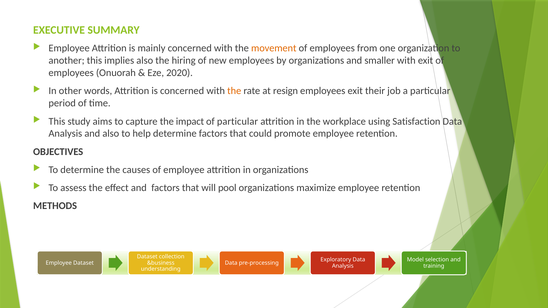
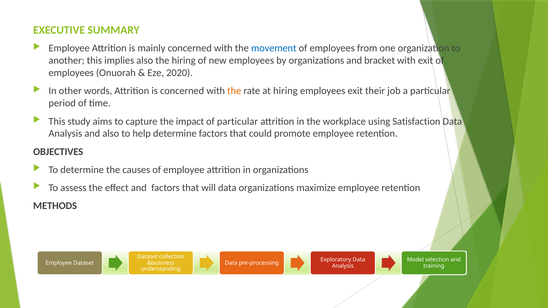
movement colour: orange -> blue
smaller: smaller -> bracket
at resign: resign -> hiring
will pool: pool -> data
